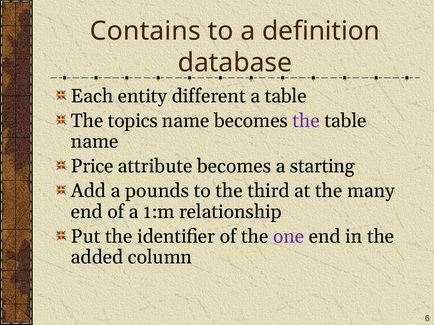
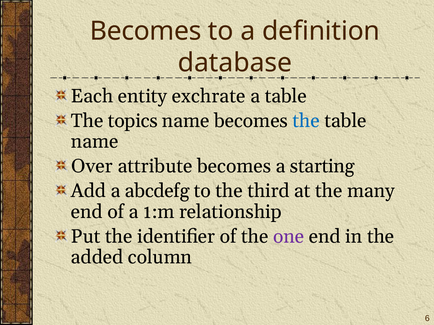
Contains at (145, 31): Contains -> Becomes
different: different -> exchrate
the at (306, 121) colour: purple -> blue
Price: Price -> Over
pounds: pounds -> abcdefg
